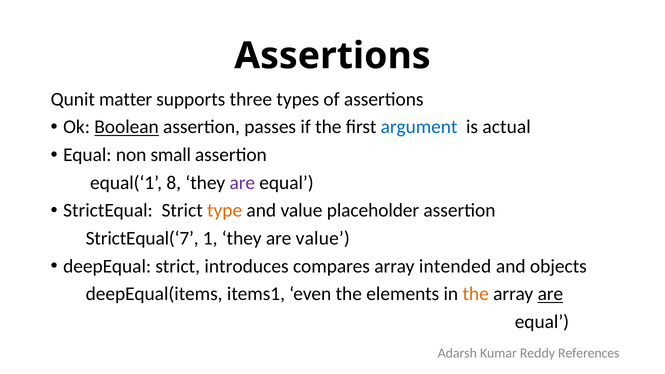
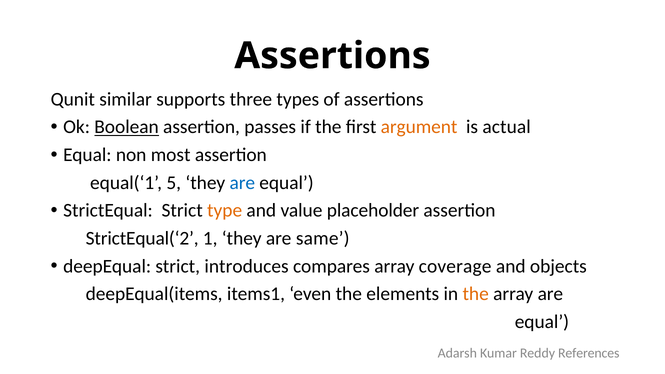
matter: matter -> similar
argument colour: blue -> orange
small: small -> most
8: 8 -> 5
are at (242, 183) colour: purple -> blue
StrictEqual(‘7: StrictEqual(‘7 -> StrictEqual(‘2
are value: value -> same
intended: intended -> coverage
are at (550, 294) underline: present -> none
